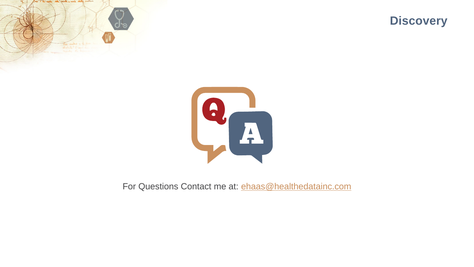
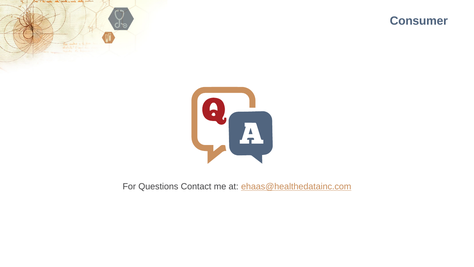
Discovery: Discovery -> Consumer
